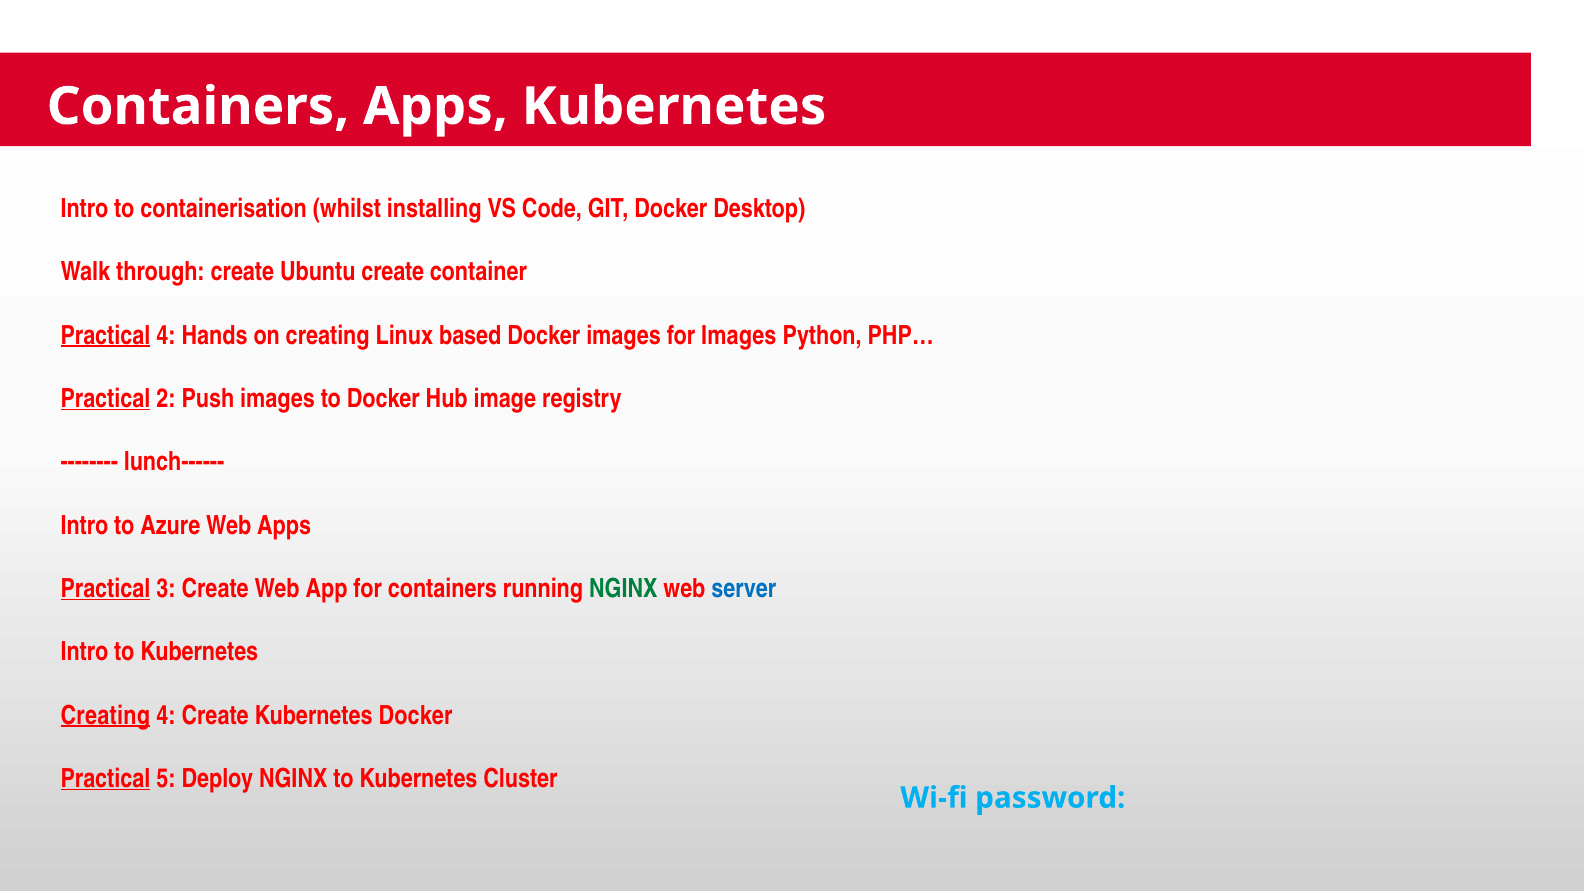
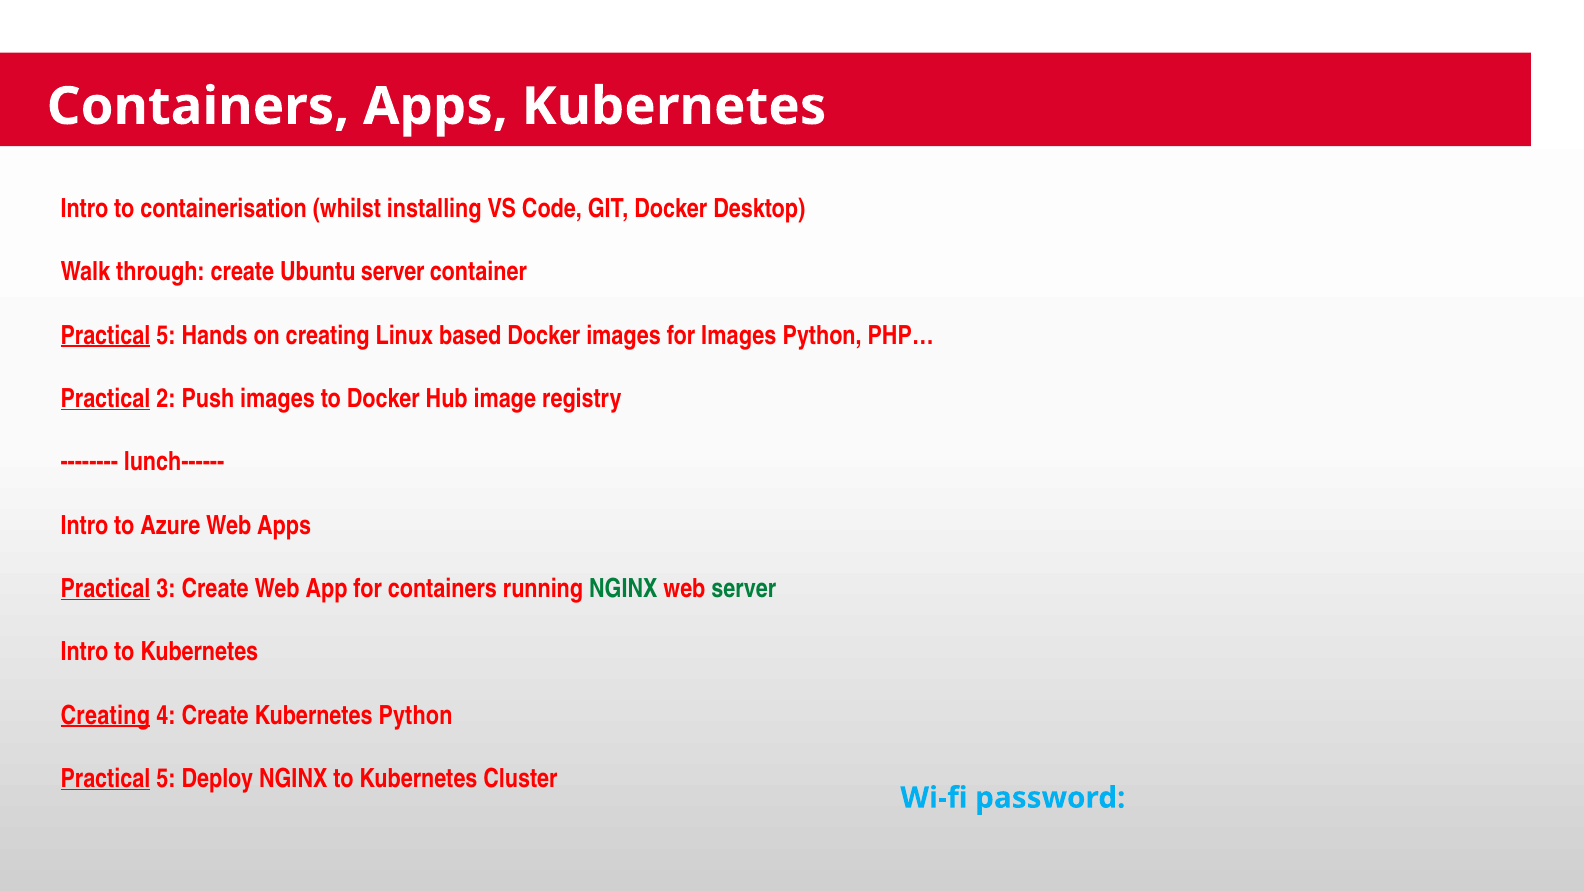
Ubuntu create: create -> server
4 at (166, 335): 4 -> 5
server at (744, 589) colour: blue -> green
Kubernetes Docker: Docker -> Python
